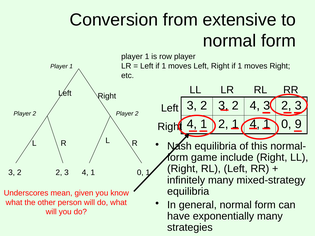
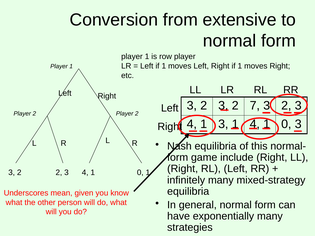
2 4: 4 -> 7
4 1 2: 2 -> 3
0 9: 9 -> 3
